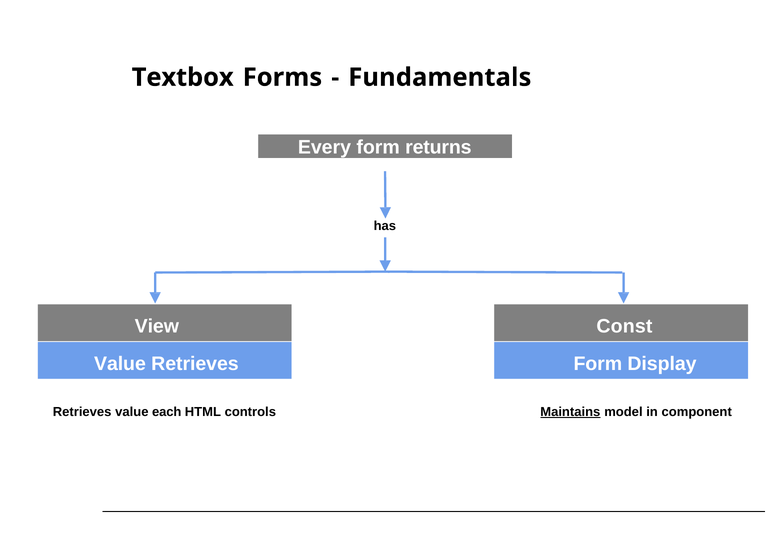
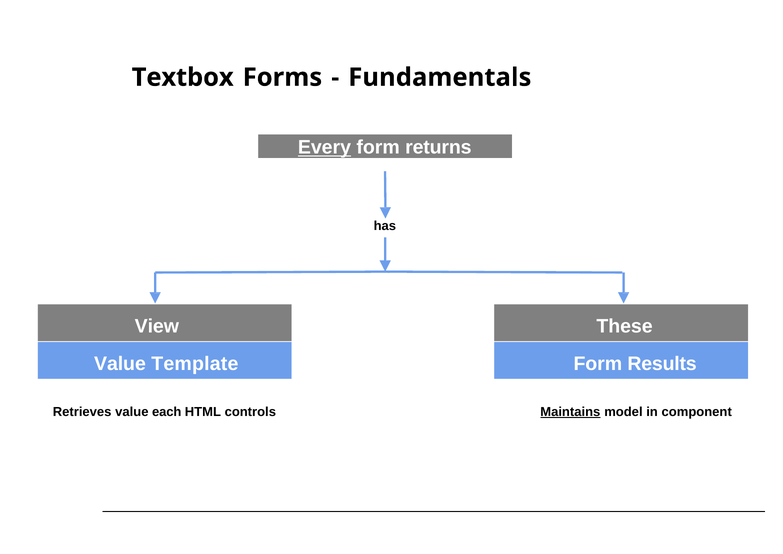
Every underline: none -> present
Const: Const -> These
Value Retrieves: Retrieves -> Template
Display: Display -> Results
